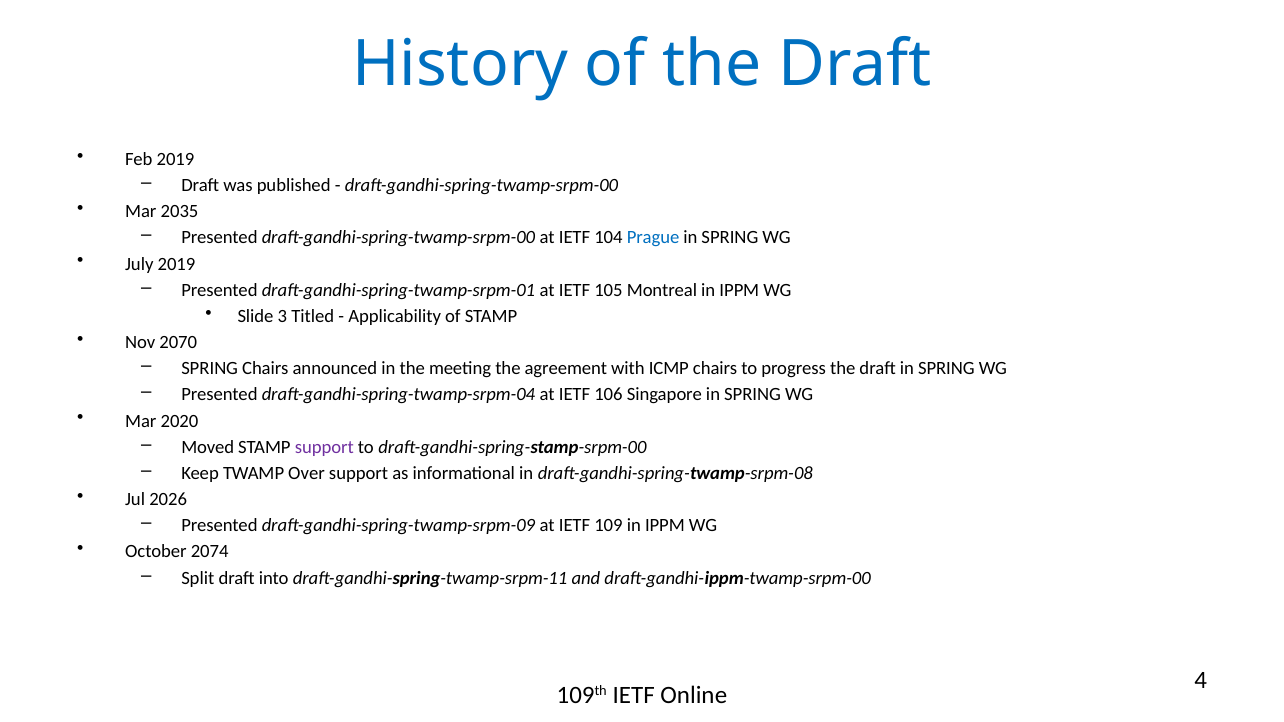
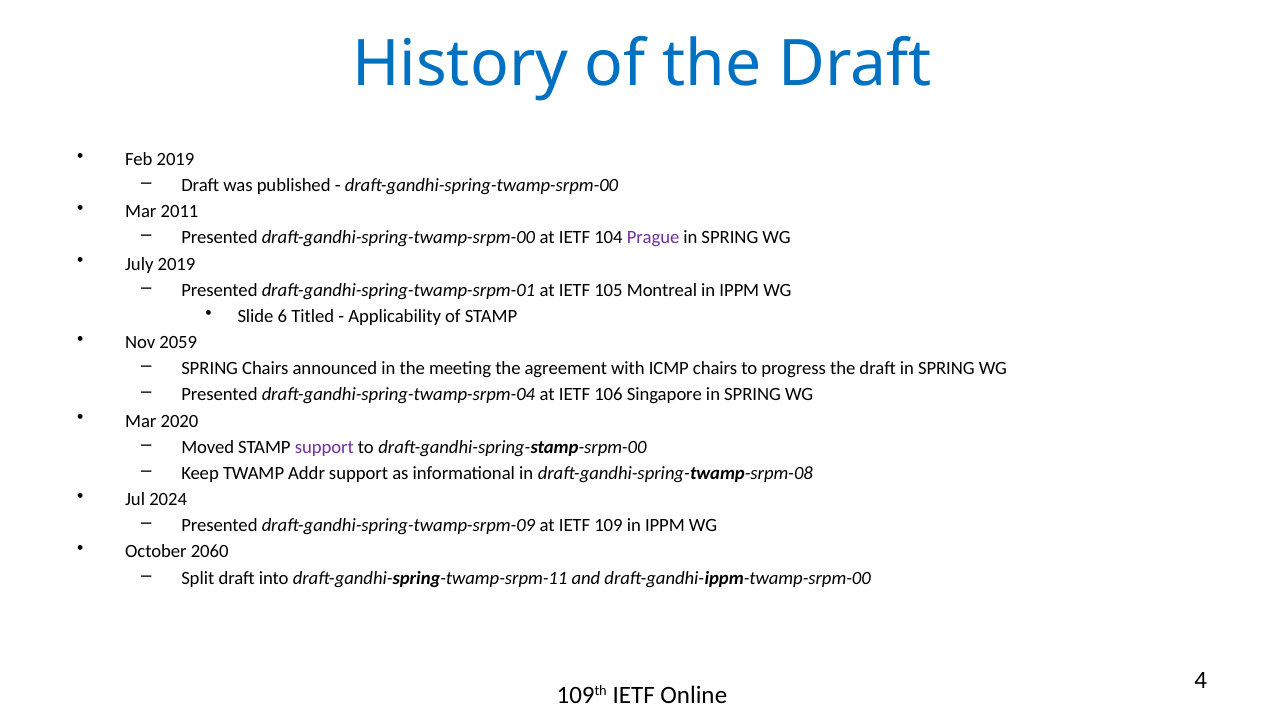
2035: 2035 -> 2011
Prague colour: blue -> purple
3: 3 -> 6
2070: 2070 -> 2059
Over: Over -> Addr
2026: 2026 -> 2024
2074: 2074 -> 2060
